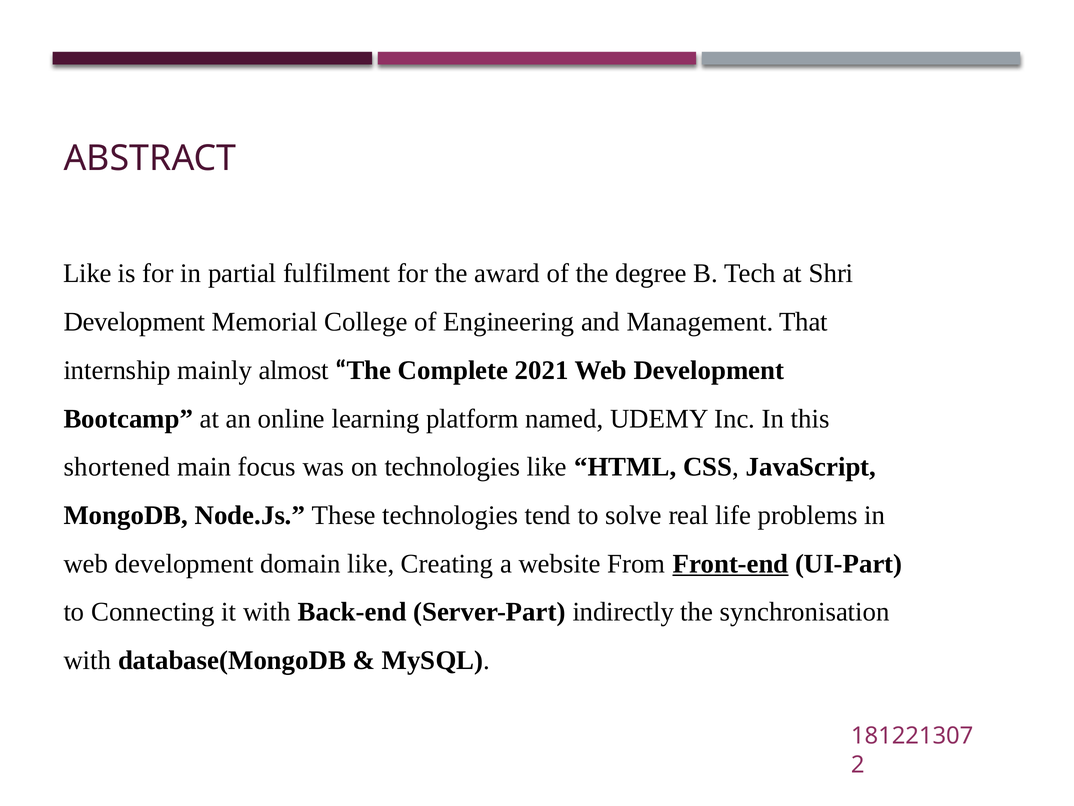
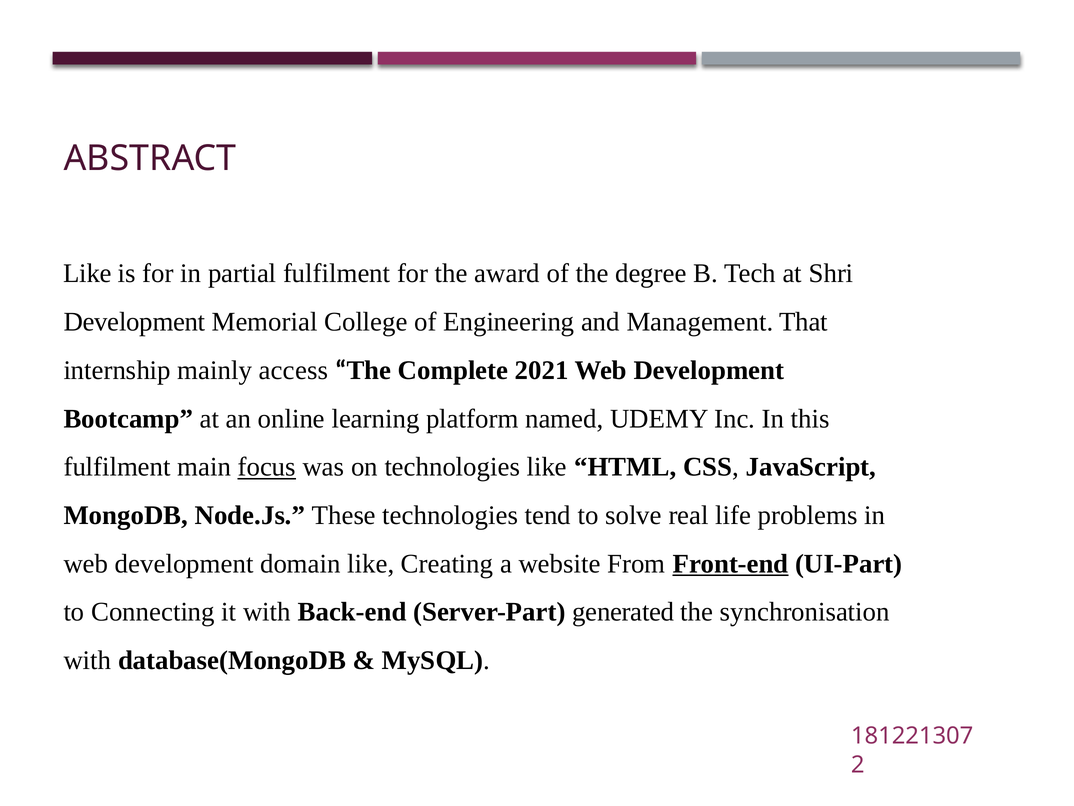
almost: almost -> access
shortened at (117, 467): shortened -> fulfilment
focus underline: none -> present
indirectly: indirectly -> generated
